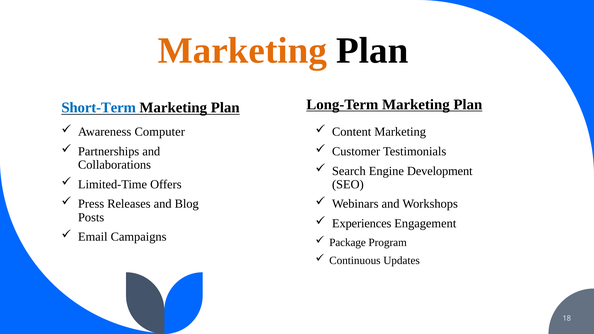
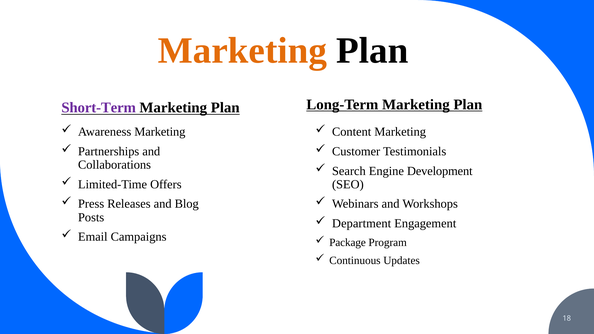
Short-Term colour: blue -> purple
Awareness Computer: Computer -> Marketing
Experiences: Experiences -> Department
